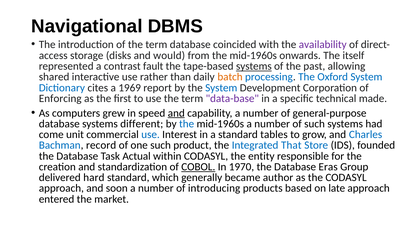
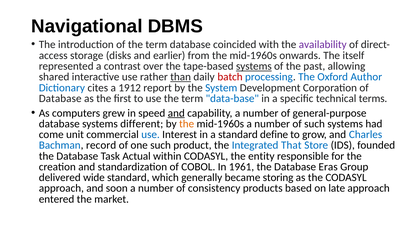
would: would -> earlier
fault: fault -> over
than underline: none -> present
batch colour: orange -> red
Oxford System: System -> Author
1969: 1969 -> 1912
Enforcing at (60, 98): Enforcing -> Database
data-base colour: purple -> blue
made: made -> terms
the at (187, 124) colour: blue -> orange
tables: tables -> define
COBOL underline: present -> none
1970: 1970 -> 1961
hard: hard -> wide
author: author -> storing
introducing: introducing -> consistency
